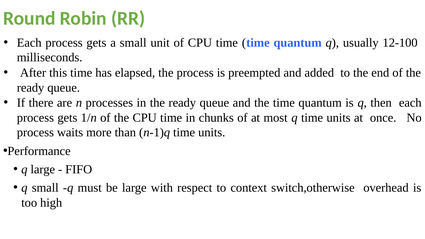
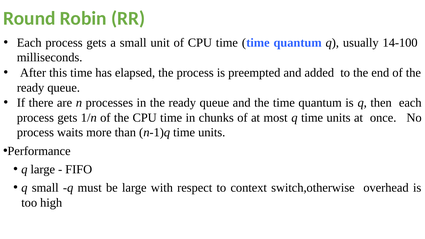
12-100: 12-100 -> 14-100
